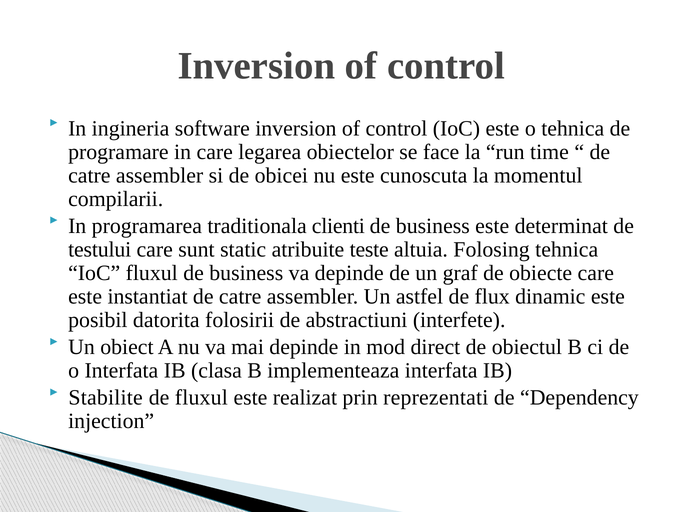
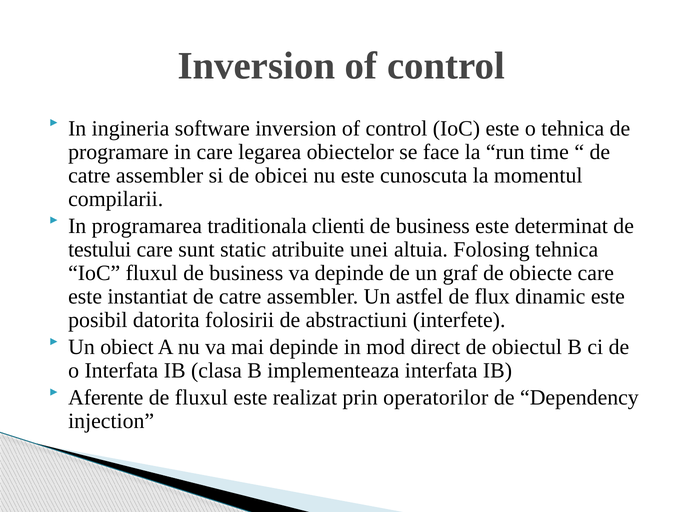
teste: teste -> unei
Stabilite: Stabilite -> Aferente
reprezentati: reprezentati -> operatorilor
